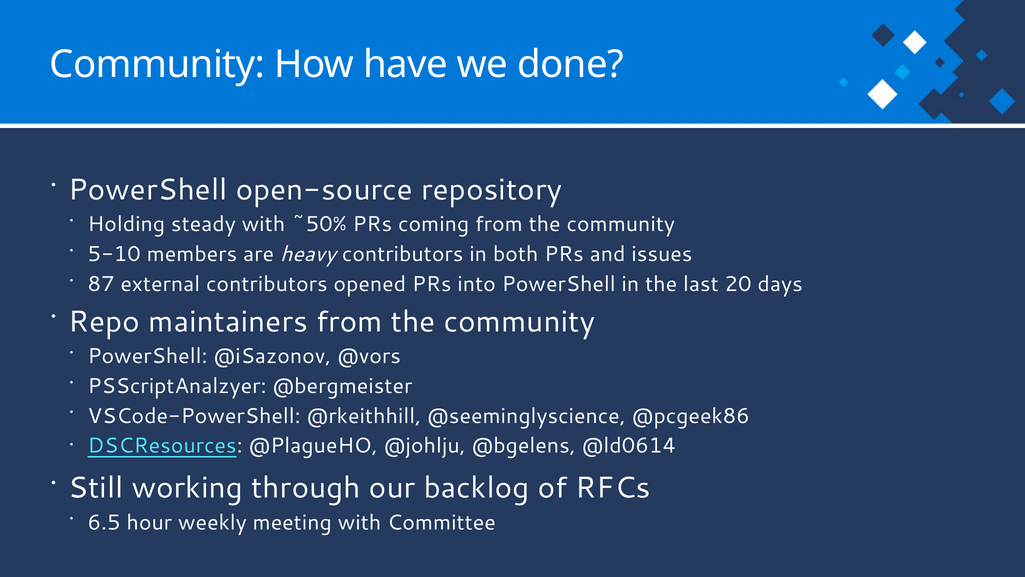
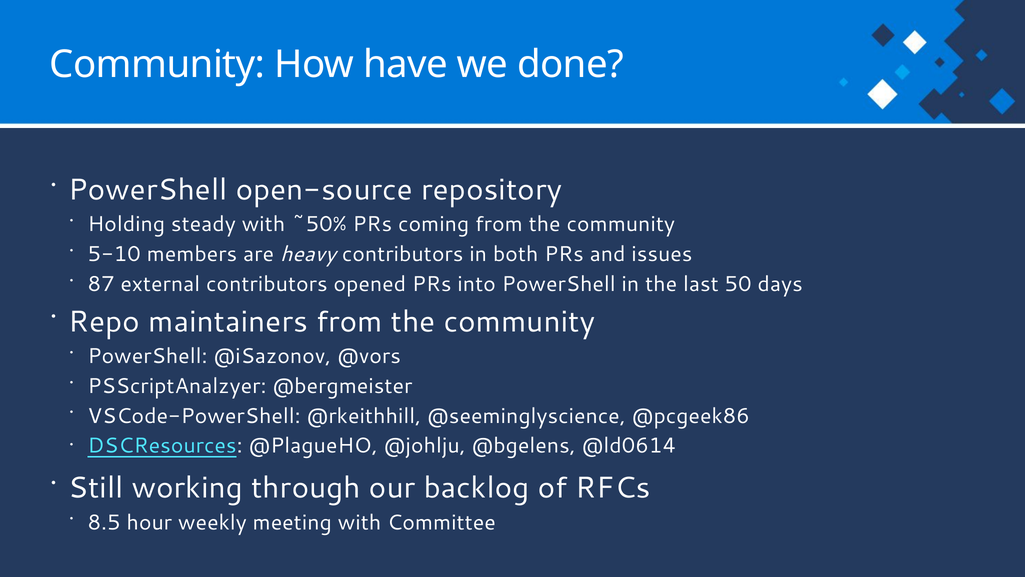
20: 20 -> 50
6.5: 6.5 -> 8.5
